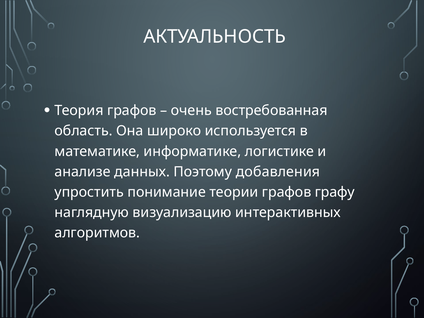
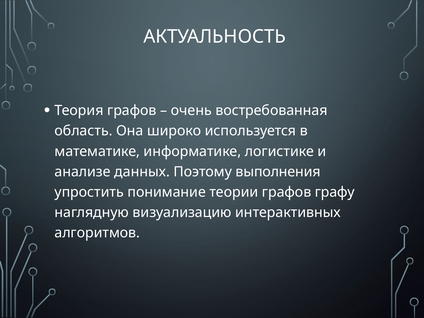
добавления: добавления -> выполнения
